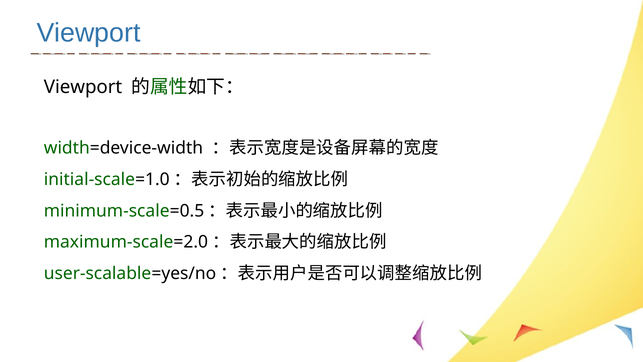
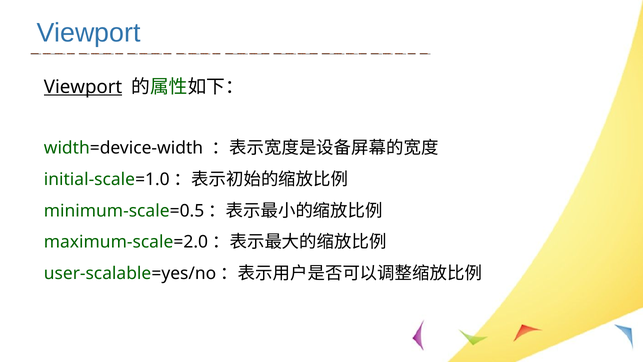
Viewport at (83, 87) underline: none -> present
